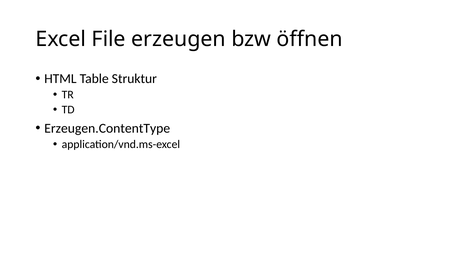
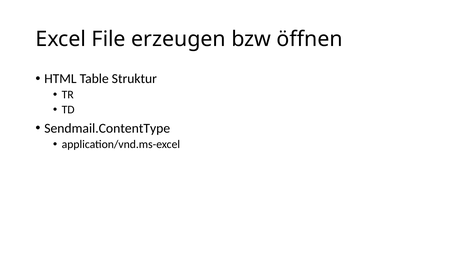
Erzeugen.ContentType: Erzeugen.ContentType -> Sendmail.ContentType
